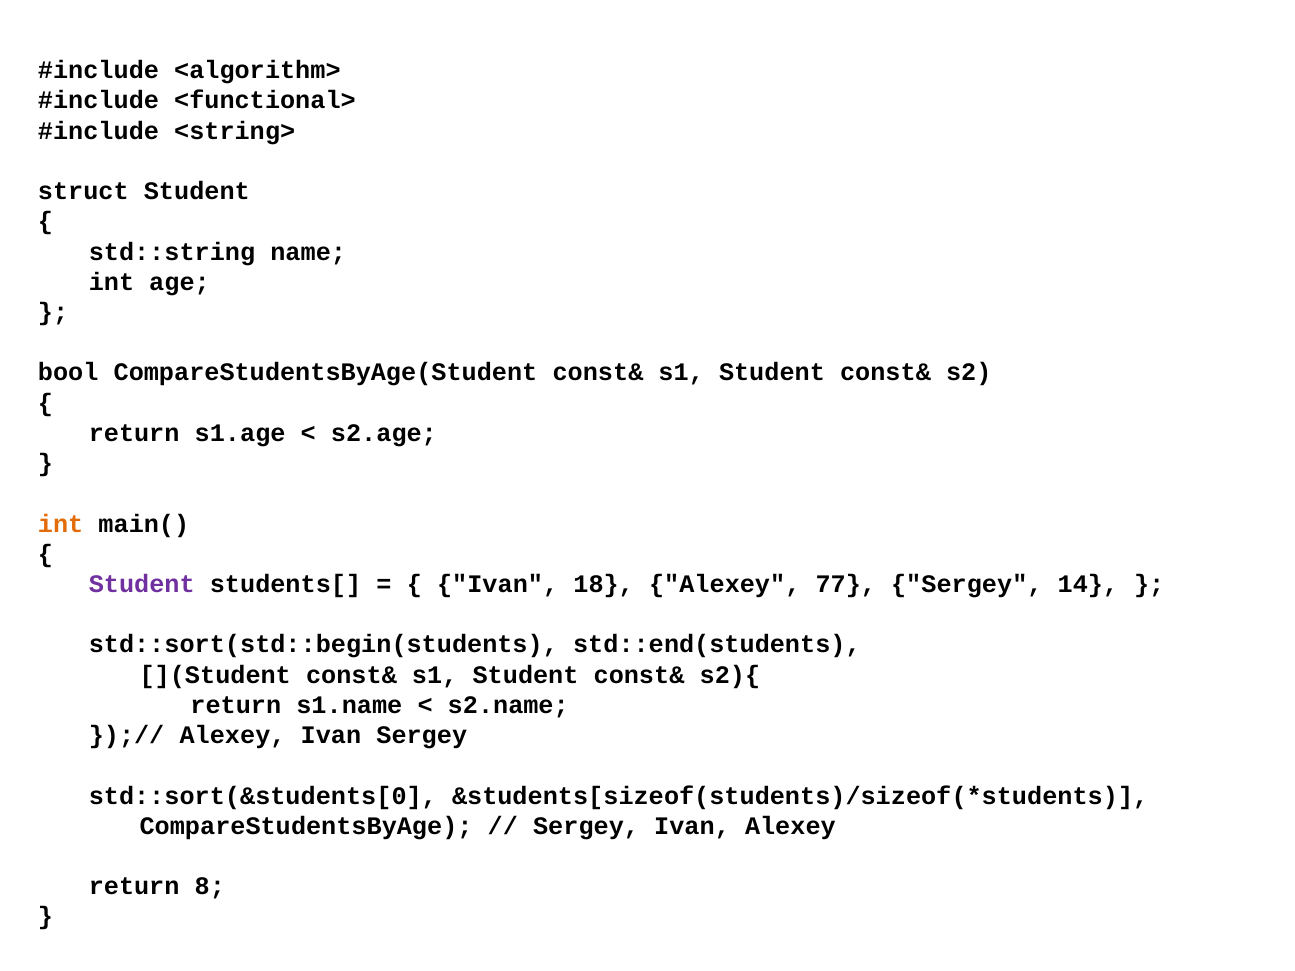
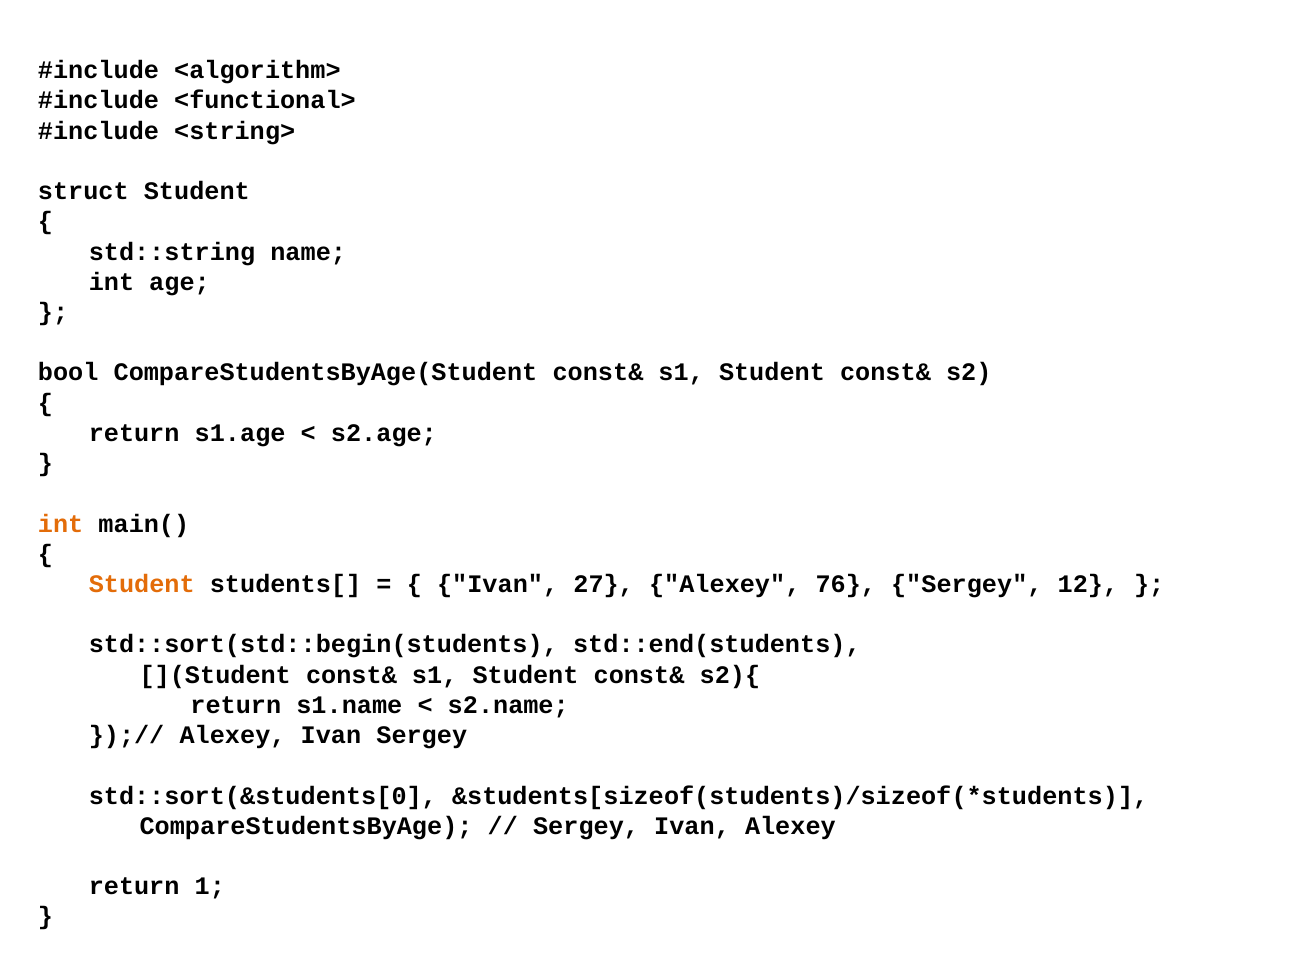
Student at (142, 584) colour: purple -> orange
18: 18 -> 27
77: 77 -> 76
14: 14 -> 12
8: 8 -> 1
